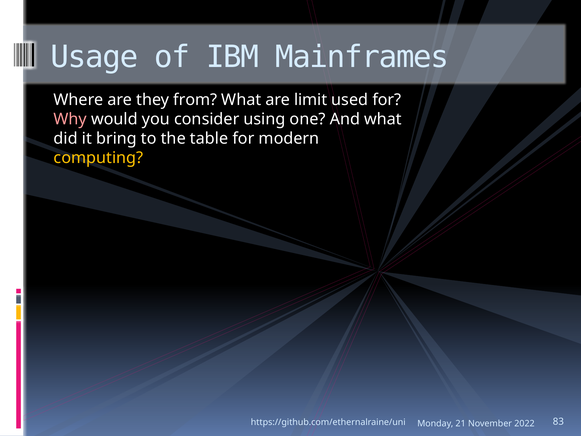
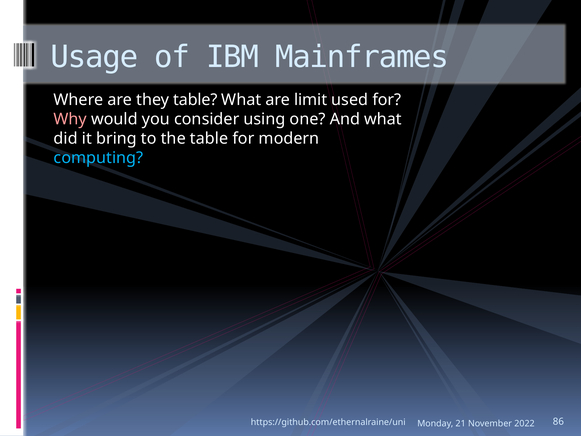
they from: from -> table
computing colour: yellow -> light blue
83: 83 -> 86
